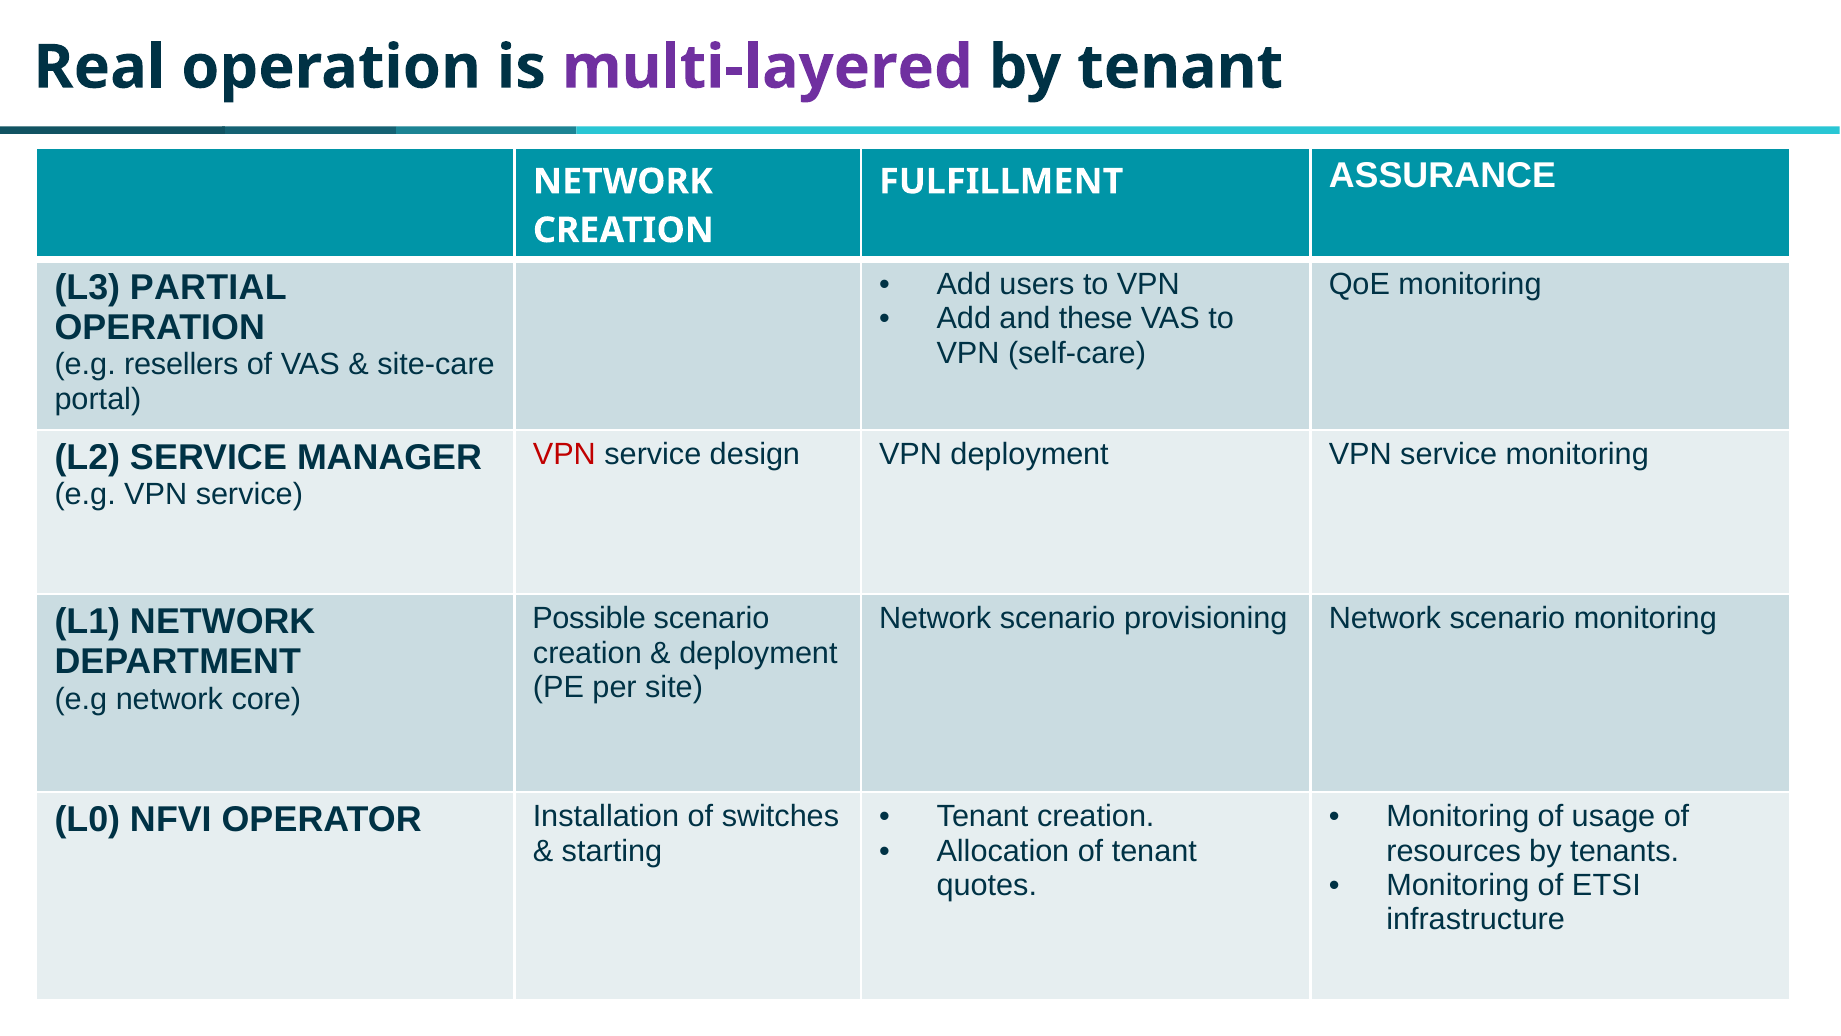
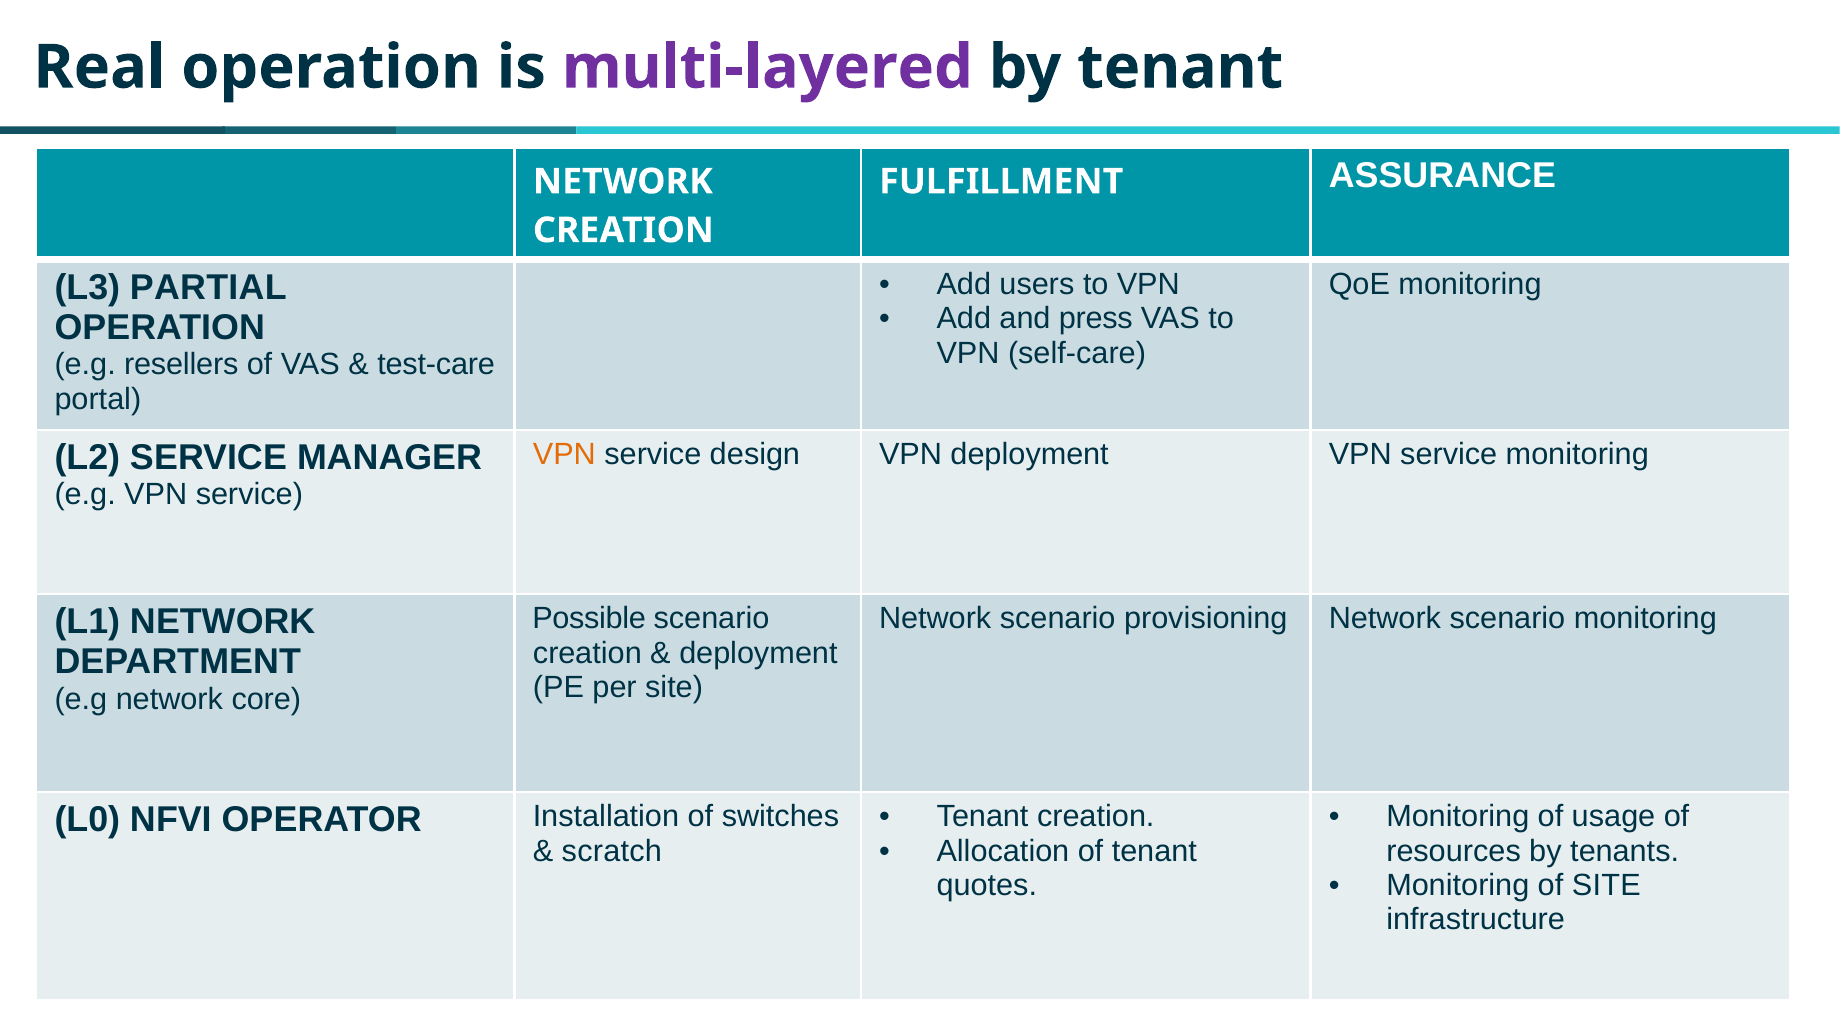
these: these -> press
site-care: site-care -> test-care
VPN at (564, 454) colour: red -> orange
starting: starting -> scratch
of ETSI: ETSI -> SITE
